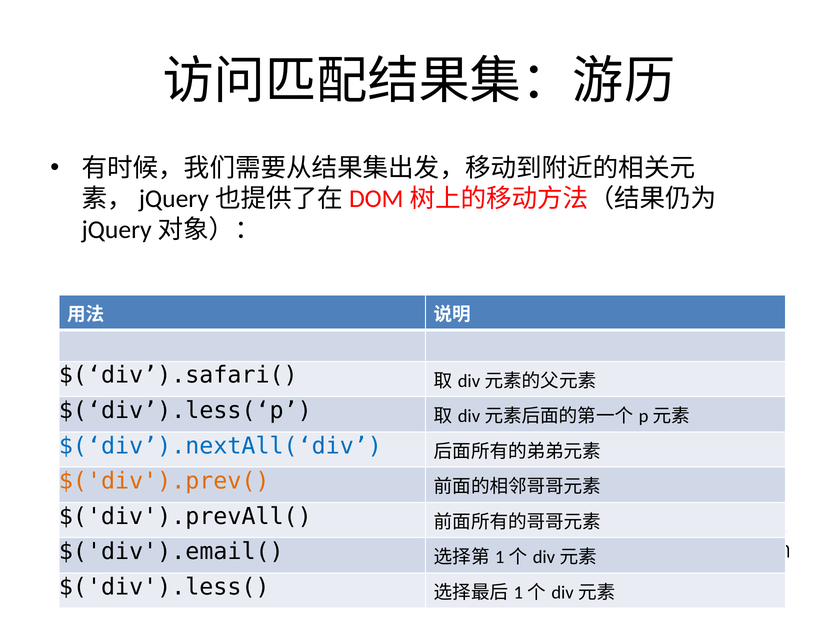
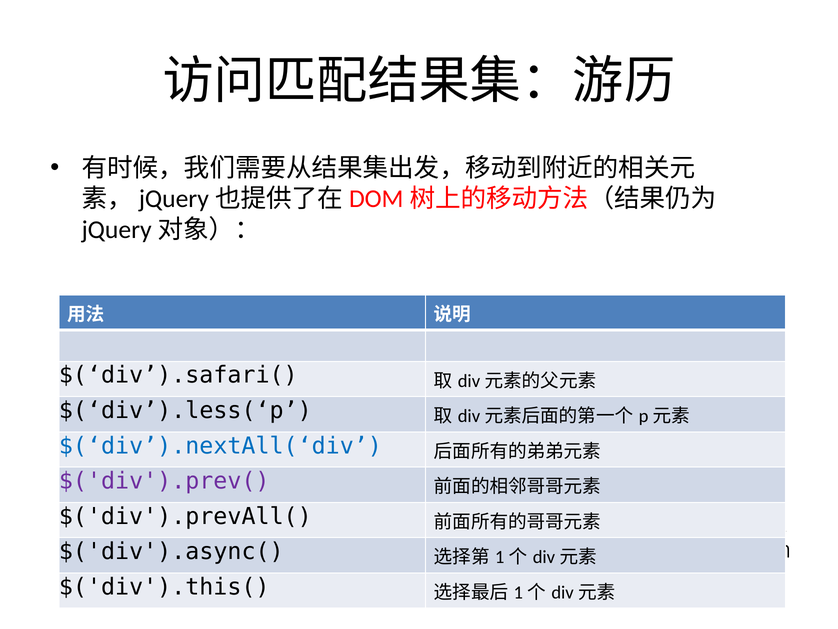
$('div').prev( colour: orange -> purple
$('div').email(: $('div').email( -> $('div').async(
$('div').less(: $('div').less( -> $('div').this(
